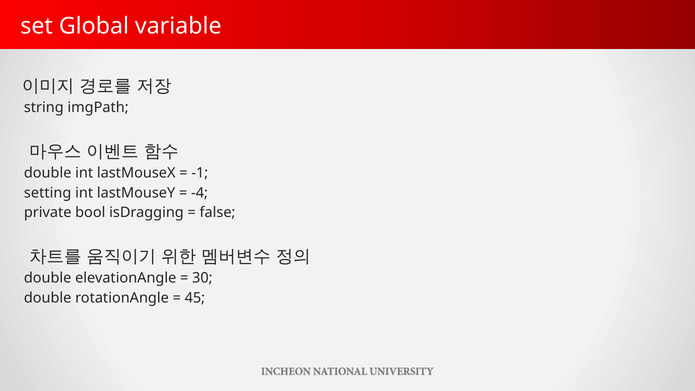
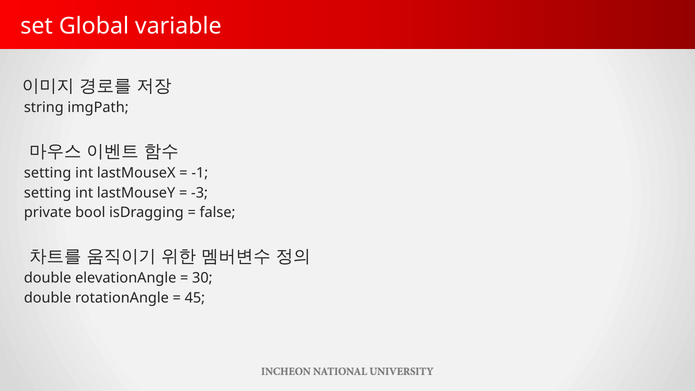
double at (48, 173): double -> setting
-4: -4 -> -3
